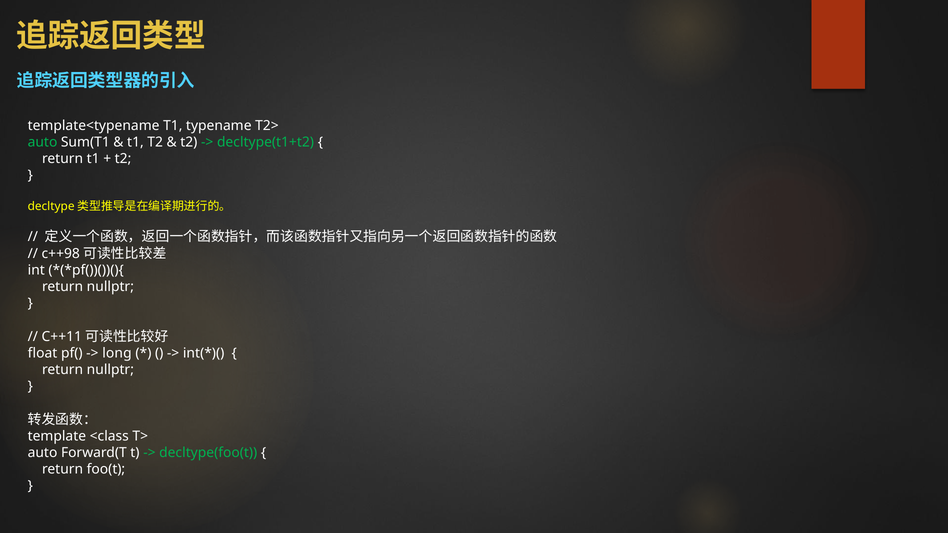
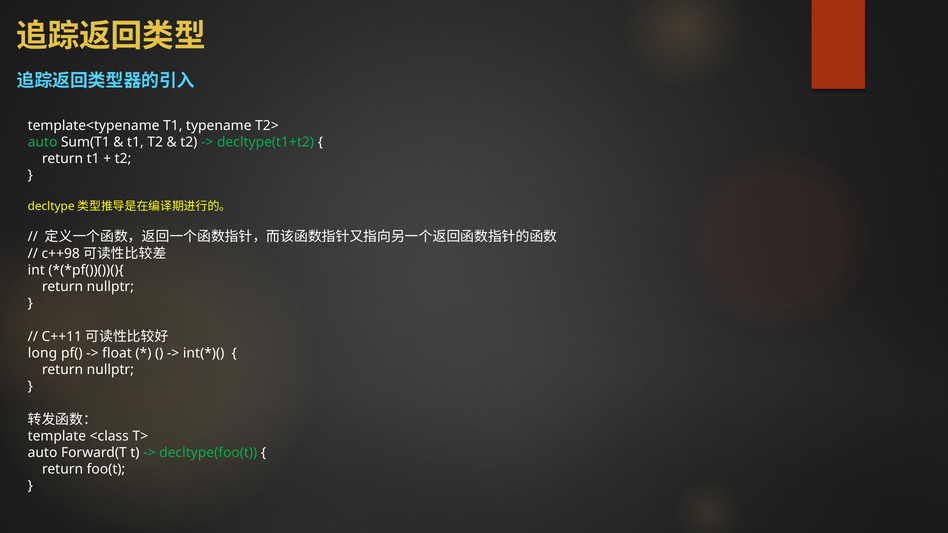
float: float -> long
long: long -> float
